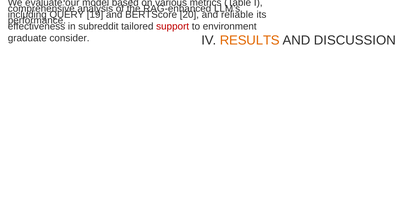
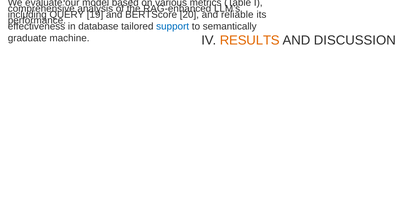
subreddit: subreddit -> database
support colour: red -> blue
environment: environment -> semantically
consider: consider -> machine
